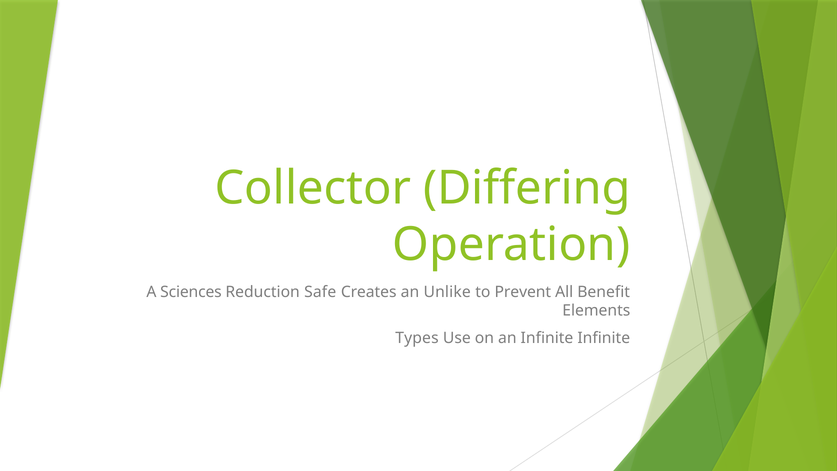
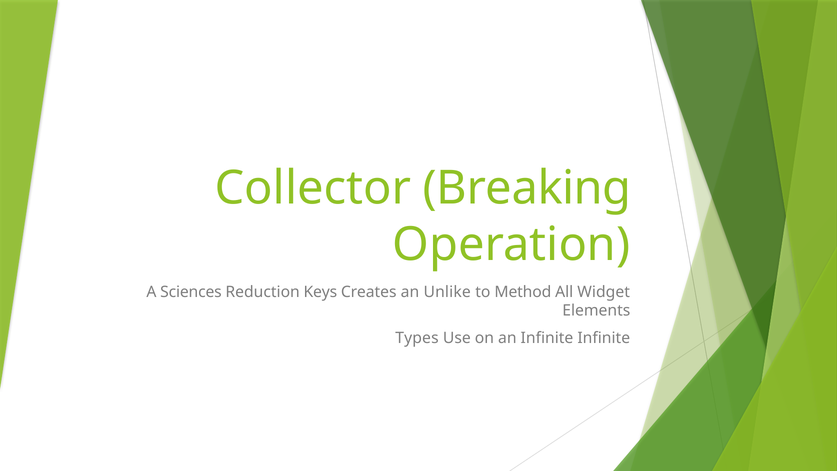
Differing: Differing -> Breaking
Safe: Safe -> Keys
Prevent: Prevent -> Method
Benefit: Benefit -> Widget
